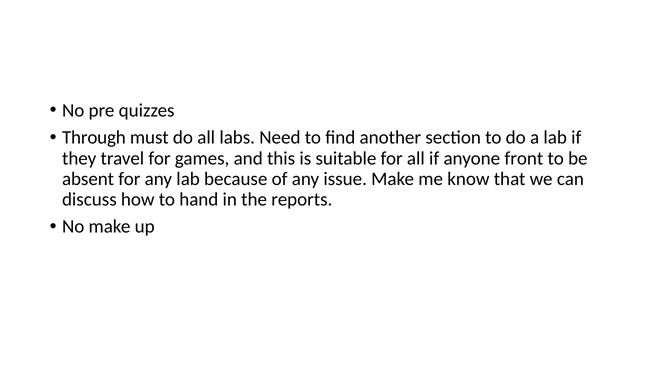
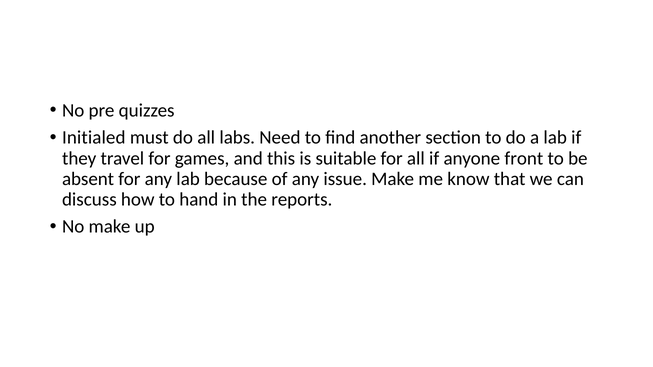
Through: Through -> Initialed
